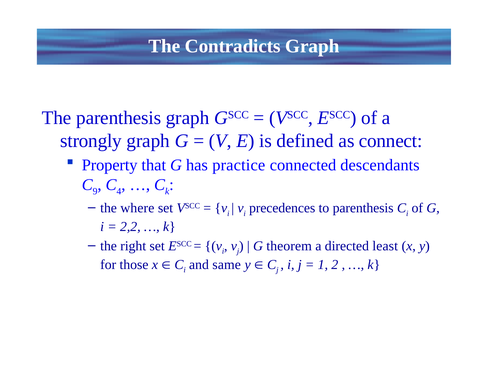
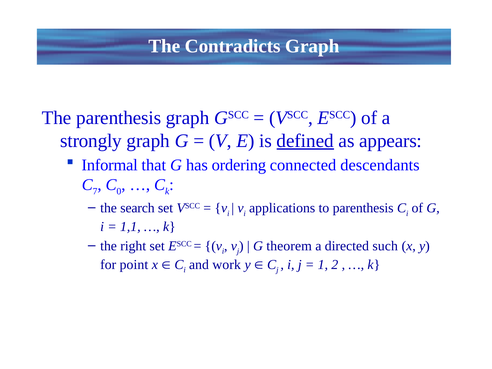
defined underline: none -> present
connect: connect -> appears
Property: Property -> Informal
practice: practice -> ordering
9: 9 -> 7
4: 4 -> 0
where: where -> search
precedences: precedences -> applications
2,2: 2,2 -> 1,1
least: least -> such
those: those -> point
same: same -> work
